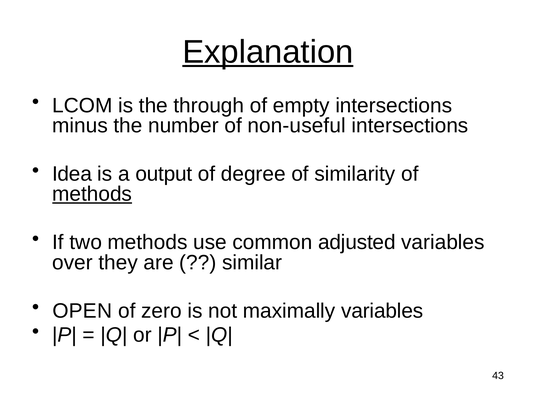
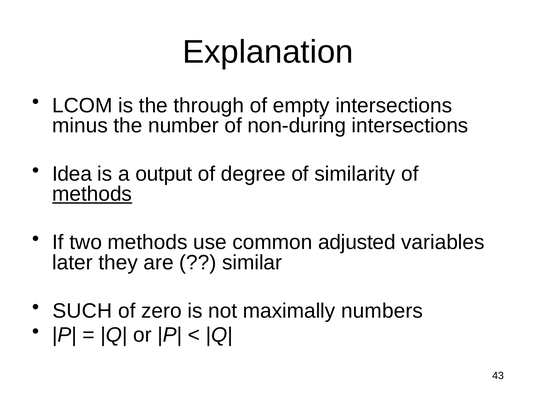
Explanation underline: present -> none
non-useful: non-useful -> non-during
over: over -> later
OPEN: OPEN -> SUCH
maximally variables: variables -> numbers
